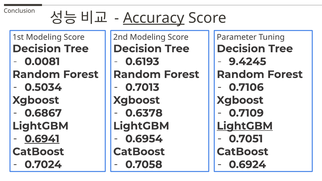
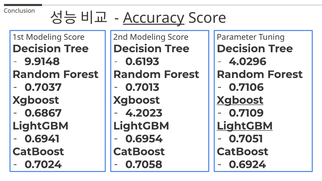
0.0081: 0.0081 -> 9.9148
9.4245: 9.4245 -> 4.0296
0.5034: 0.5034 -> 0.7037
Xgboost at (240, 100) underline: none -> present
0.6378: 0.6378 -> 4.2023
0.6941 underline: present -> none
